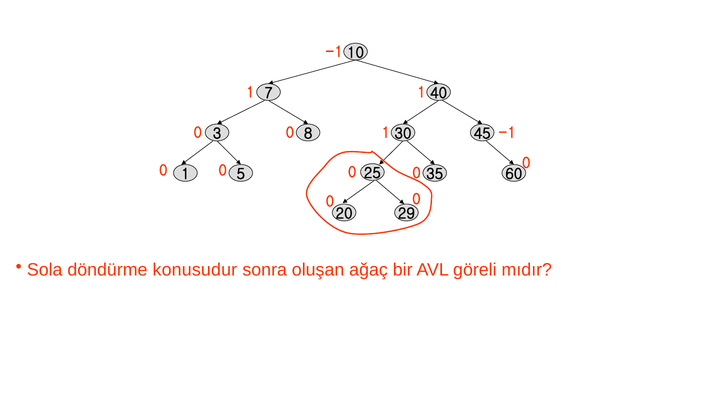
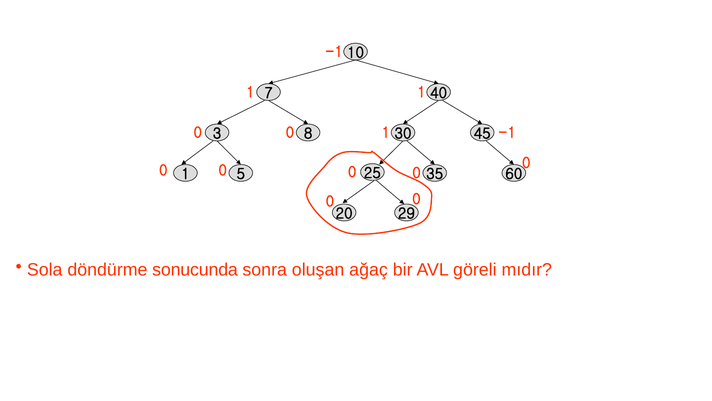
konusudur: konusudur -> sonucunda
